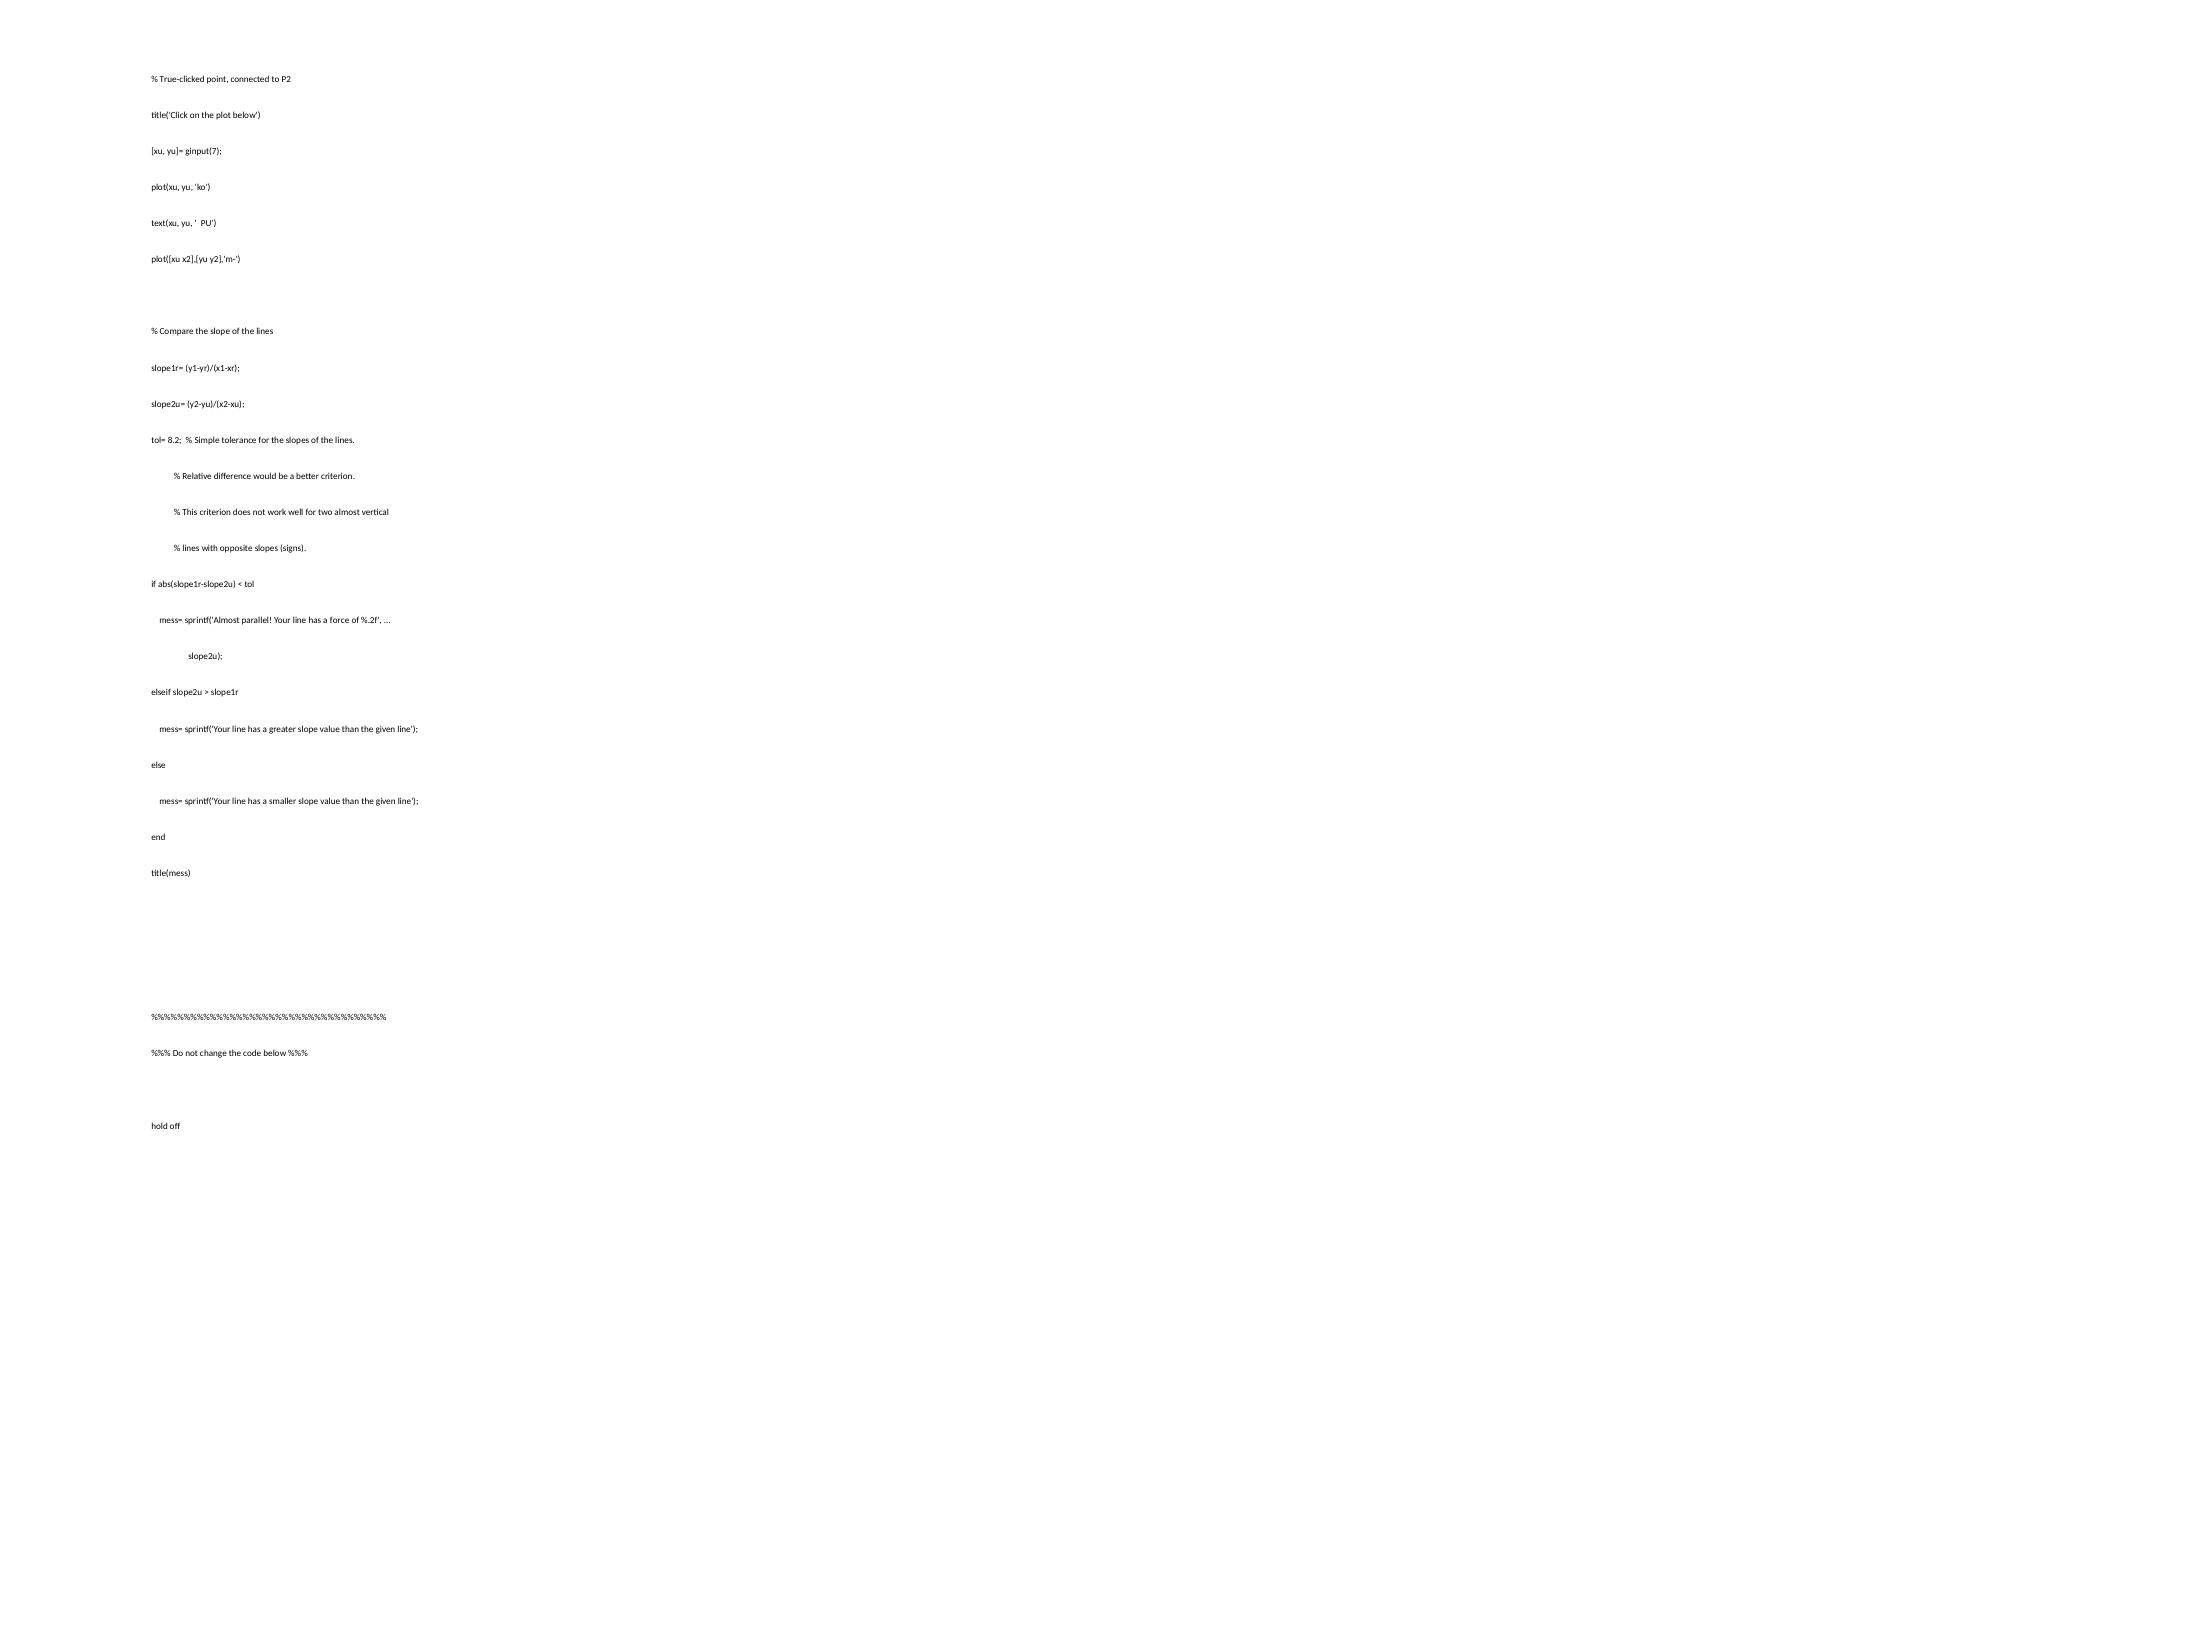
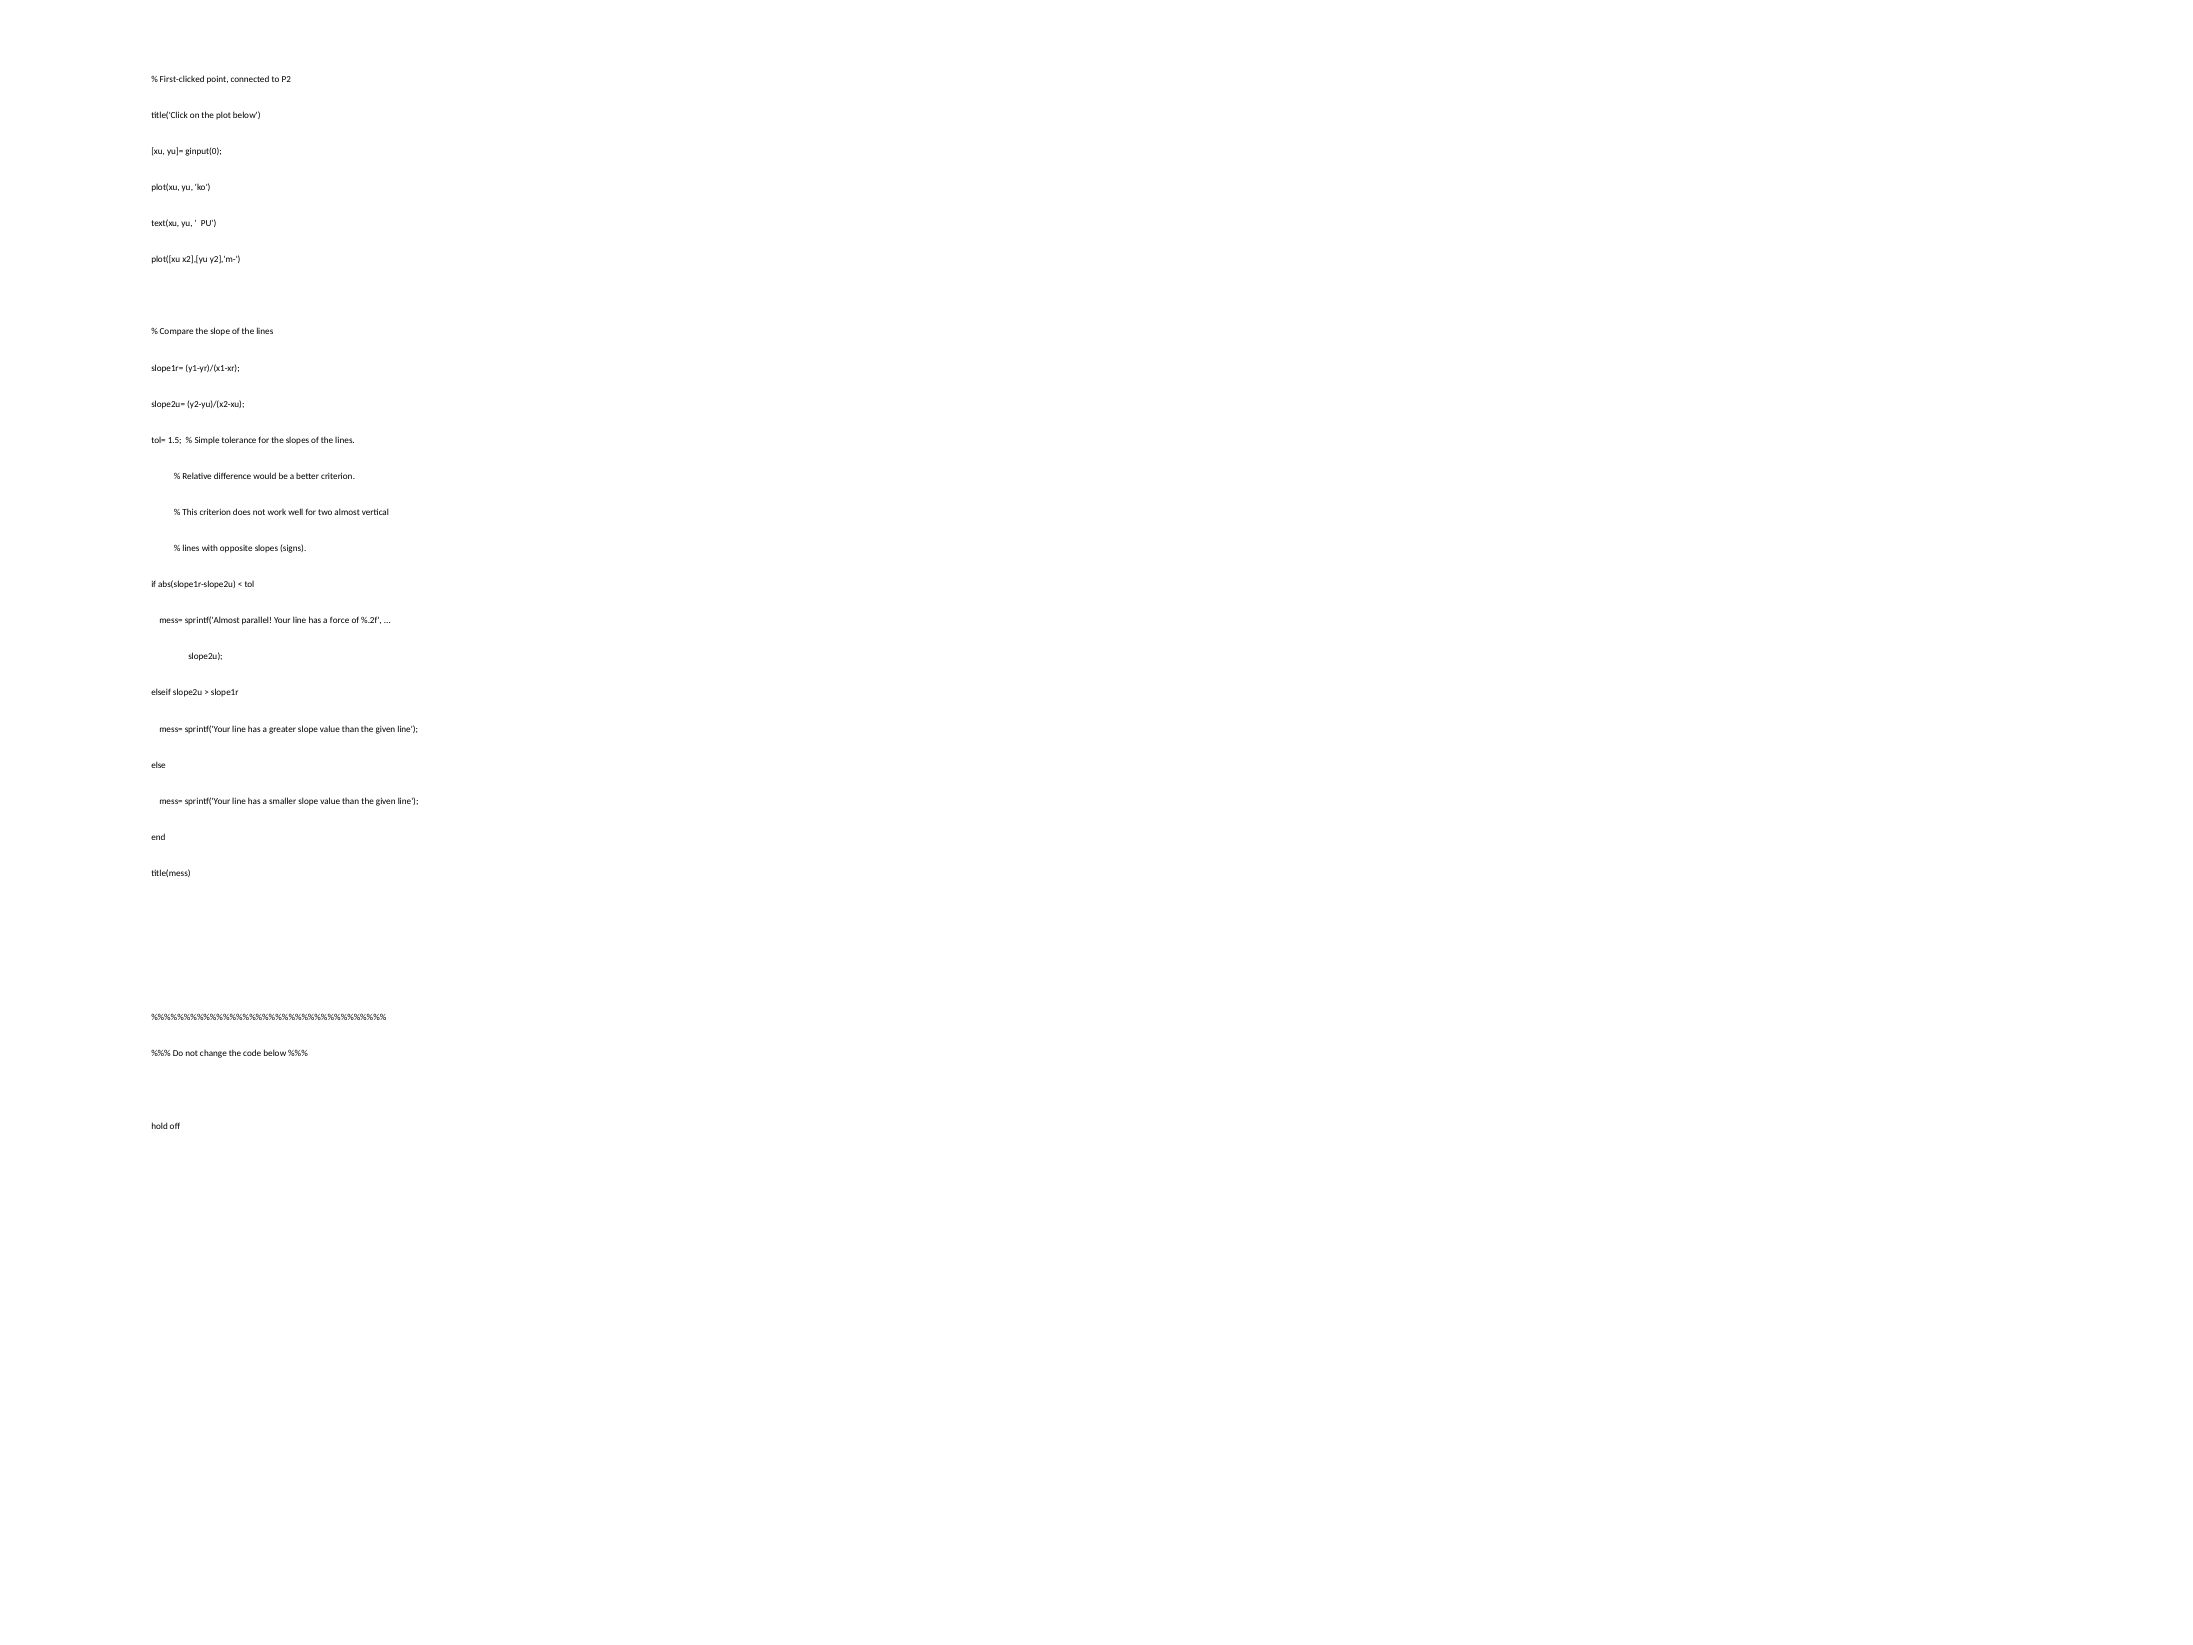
True-clicked: True-clicked -> First-clicked
ginput(7: ginput(7 -> ginput(0
8.2: 8.2 -> 1.5
